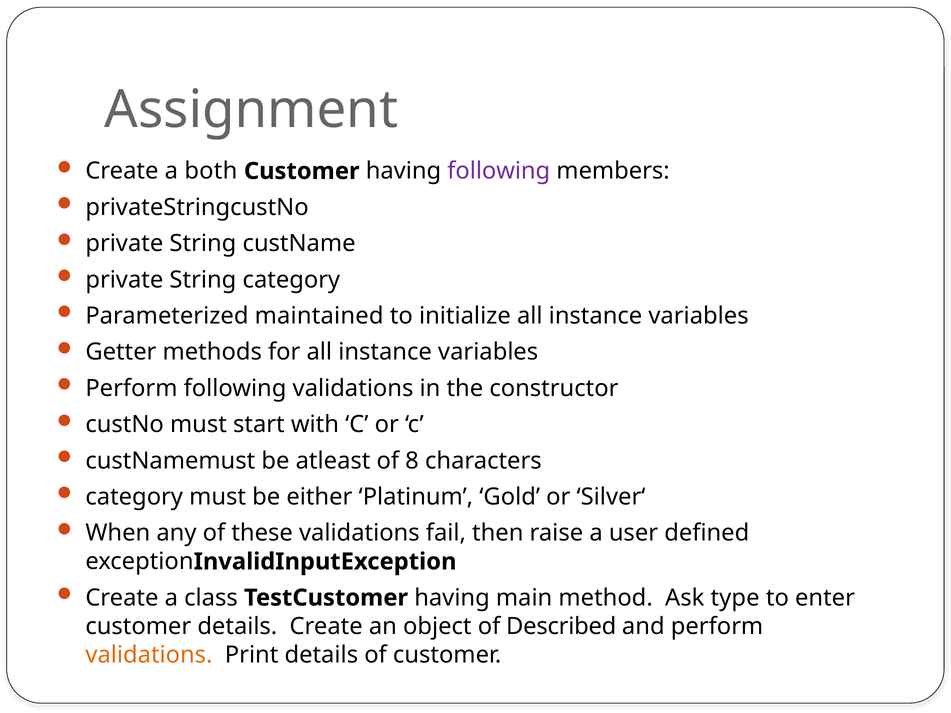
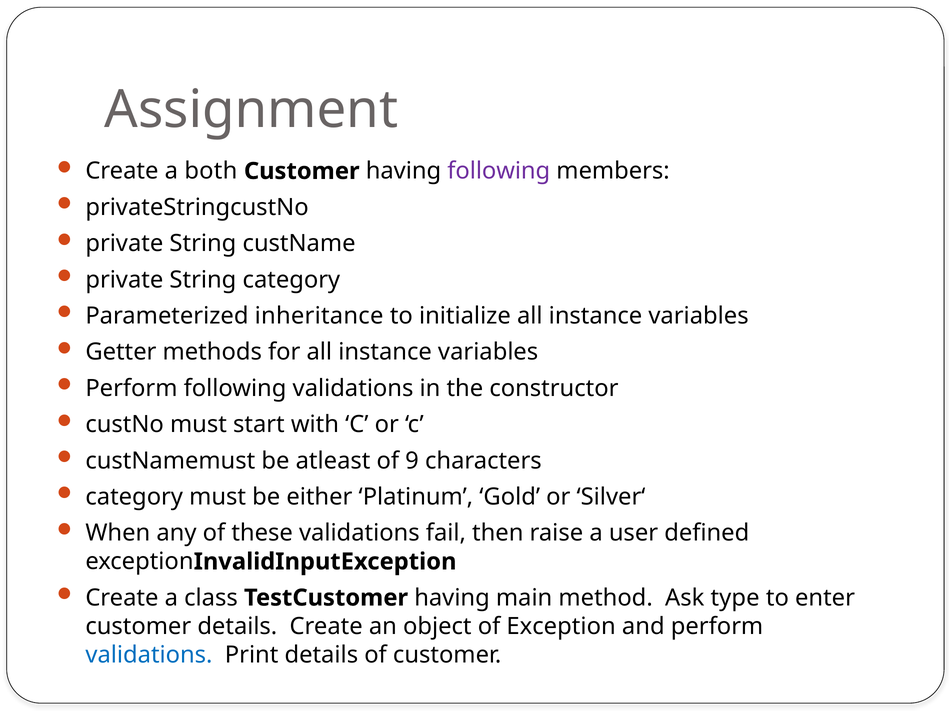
maintained: maintained -> inheritance
8: 8 -> 9
of Described: Described -> Exception
validations at (149, 655) colour: orange -> blue
